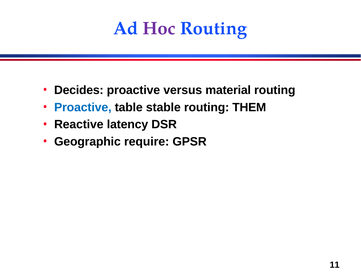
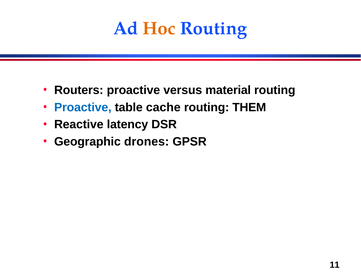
Hoc colour: purple -> orange
Decides: Decides -> Routers
stable: stable -> cache
require: require -> drones
